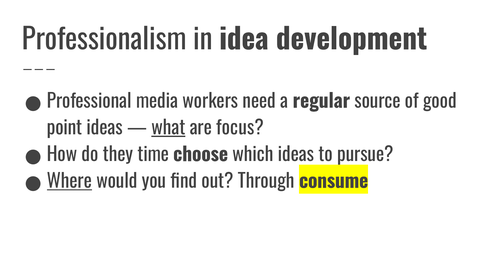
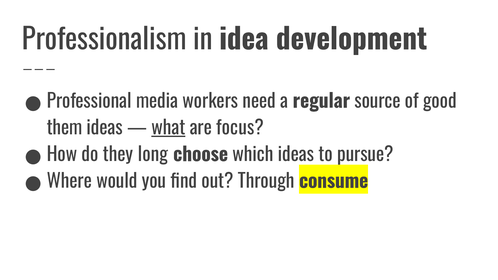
point: point -> them
time: time -> long
Where underline: present -> none
